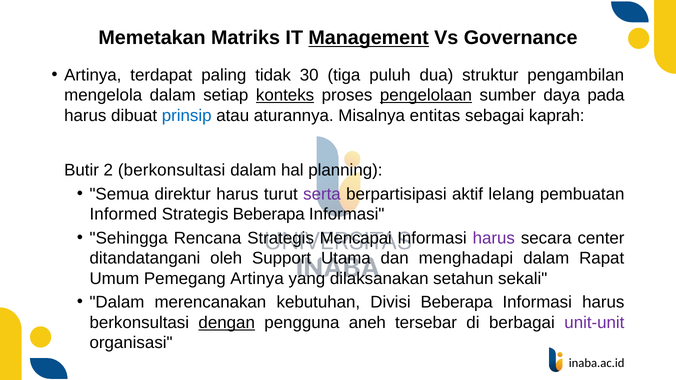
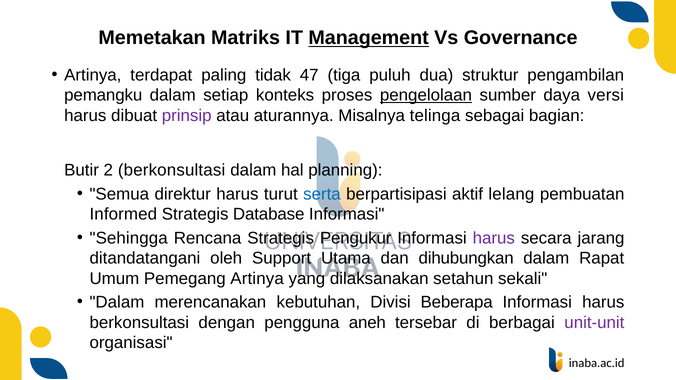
30: 30 -> 47
mengelola: mengelola -> pemangku
konteks underline: present -> none
pada: pada -> versi
prinsip colour: blue -> purple
entitas: entitas -> telinga
kaprah: kaprah -> bagian
serta colour: purple -> blue
Strategis Beberapa: Beberapa -> Database
Mencapai: Mencapai -> Pengukur
center: center -> jarang
menghadapi: menghadapi -> dihubungkan
dengan underline: present -> none
